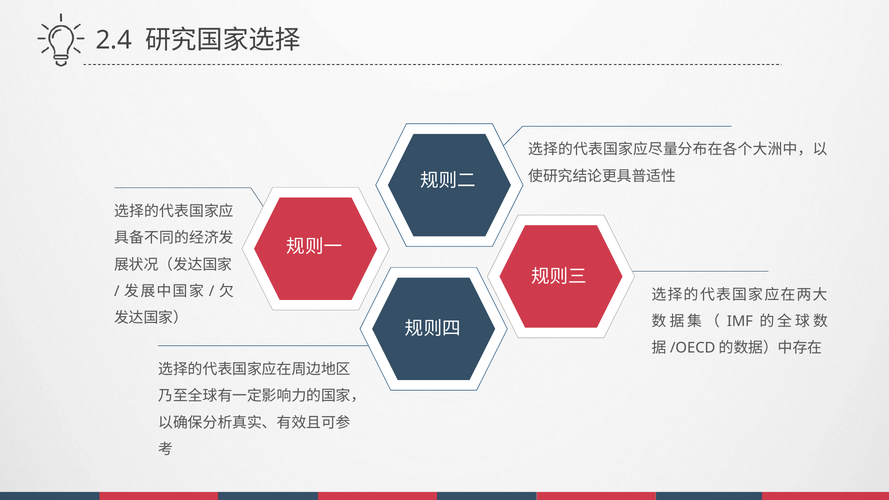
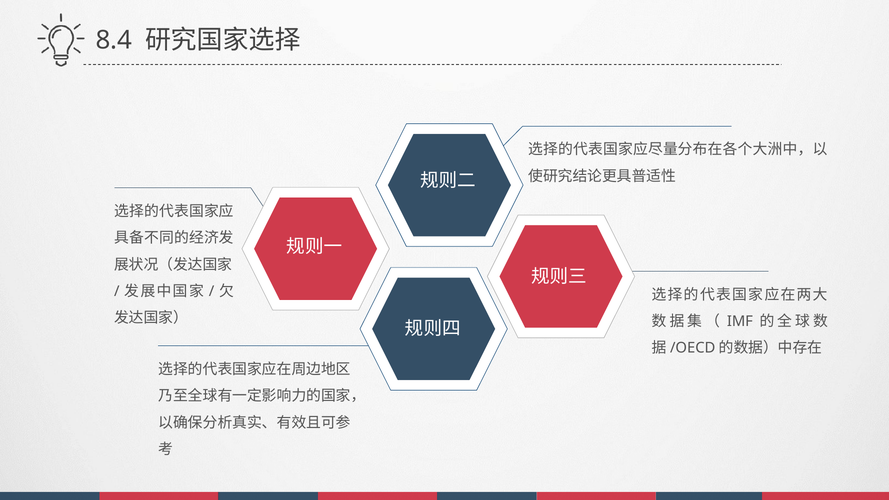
2.4: 2.4 -> 8.4
